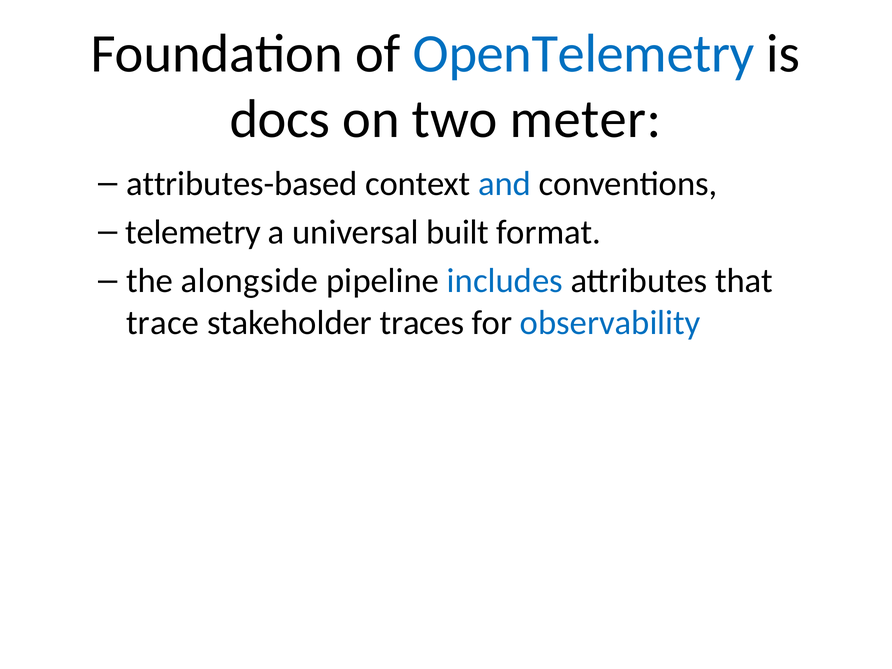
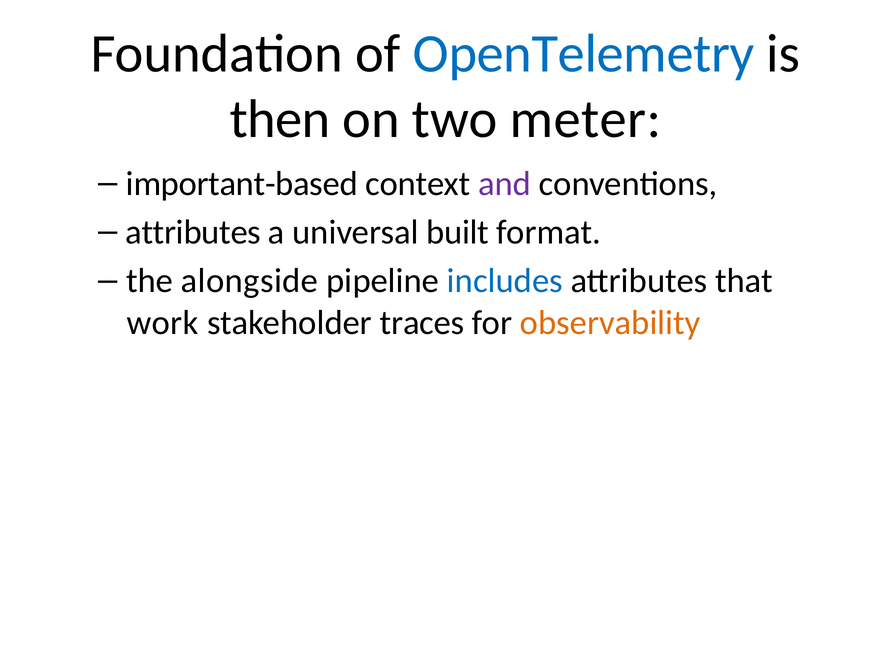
docs: docs -> then
attributes-based: attributes-based -> important-based
and colour: blue -> purple
telemetry at (193, 232): telemetry -> attributes
trace: trace -> work
observability colour: blue -> orange
